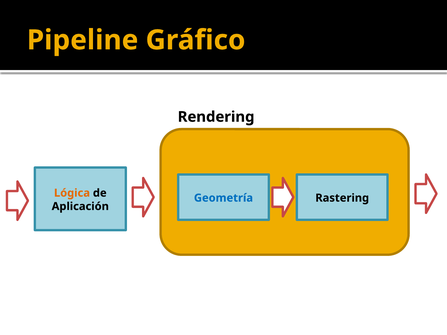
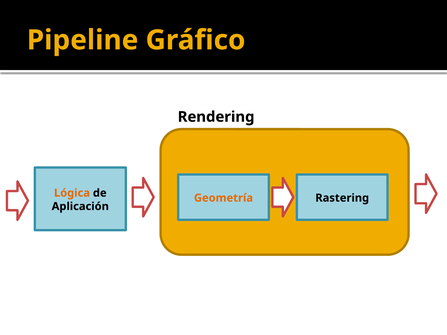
Geometría colour: blue -> orange
